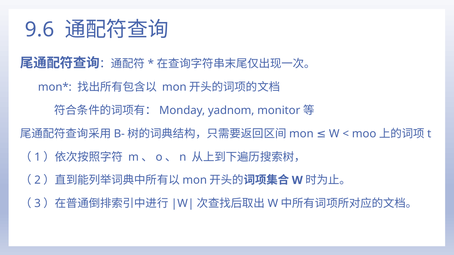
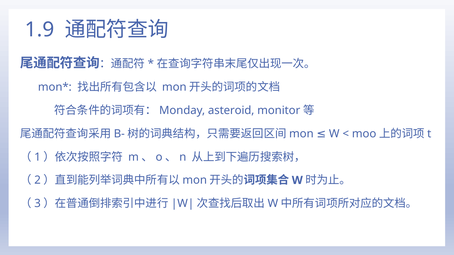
9.6: 9.6 -> 1.9
yadnom: yadnom -> asteroid
